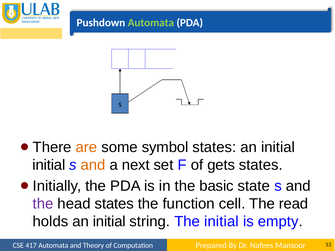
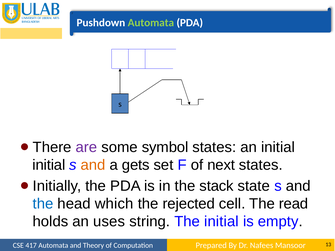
are colour: orange -> purple
next: next -> gets
gets: gets -> next
basic: basic -> stack
the at (43, 204) colour: purple -> blue
head states: states -> which
function: function -> rejected
holds an initial: initial -> uses
